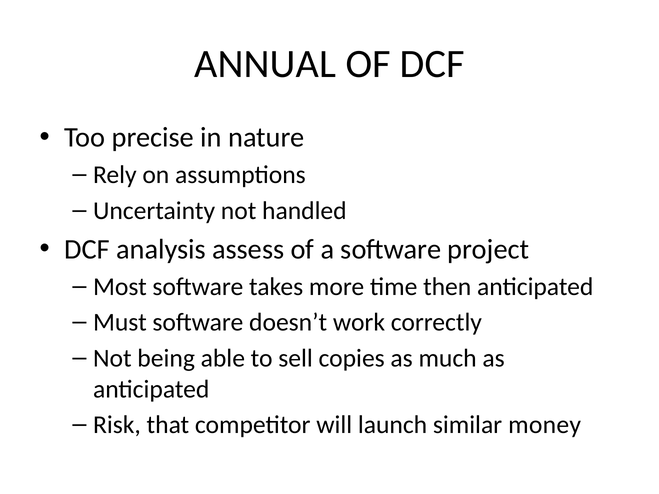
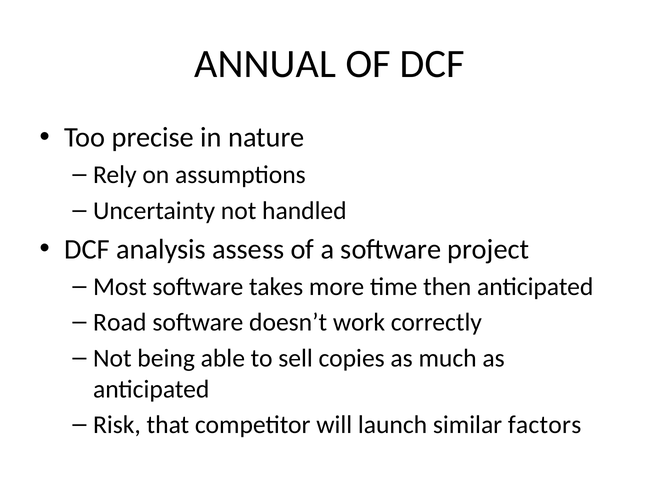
Must: Must -> Road
money: money -> factors
